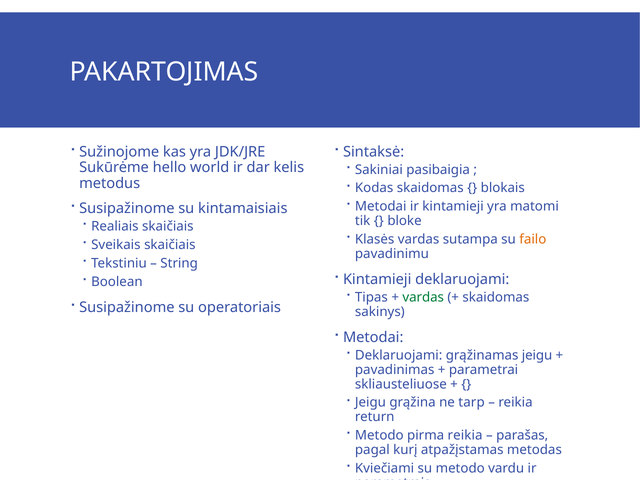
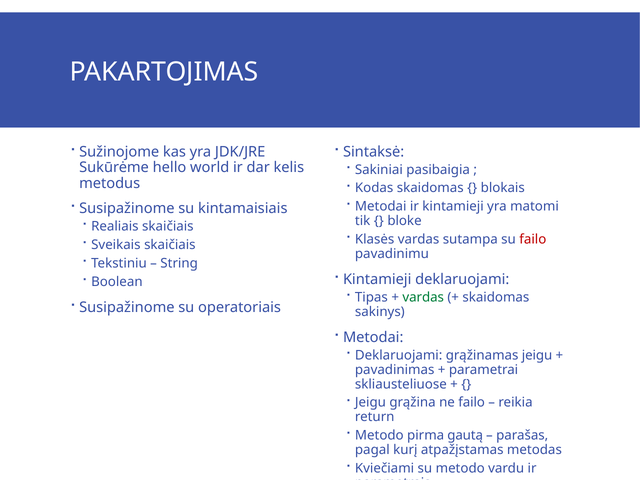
failo at (533, 239) colour: orange -> red
ne tarp: tarp -> failo
pirma reikia: reikia -> gautą
